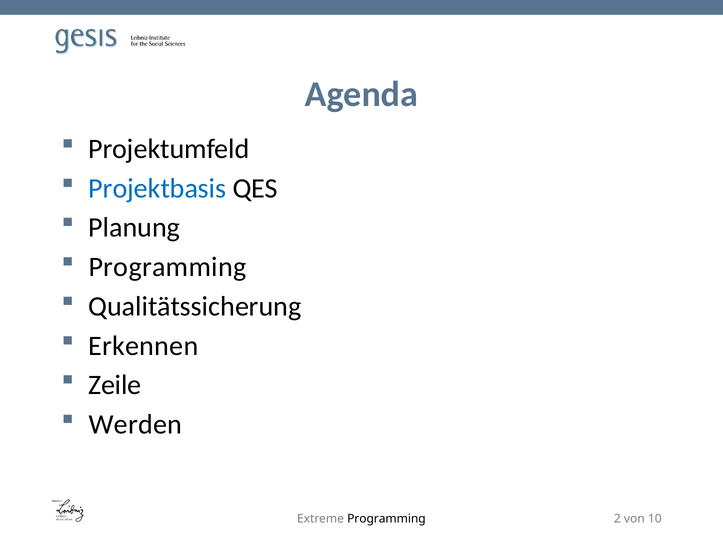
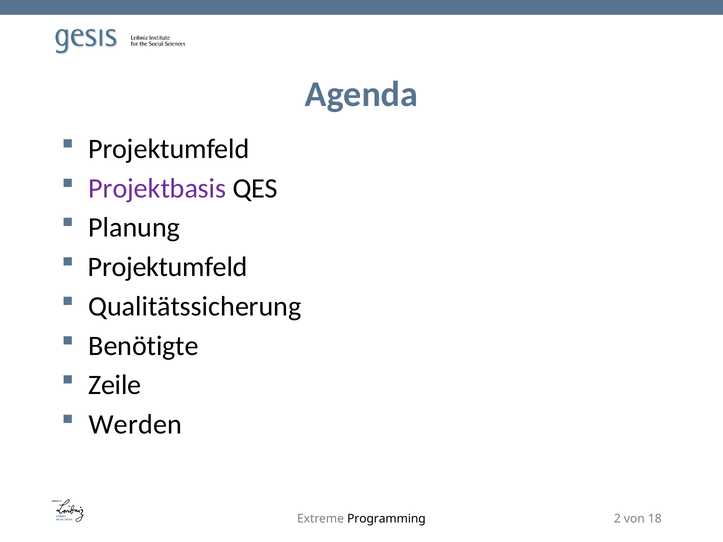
Projektbasis colour: blue -> purple
Programming at (167, 267): Programming -> Projektumfeld
Erkennen: Erkennen -> Benötigte
10: 10 -> 18
